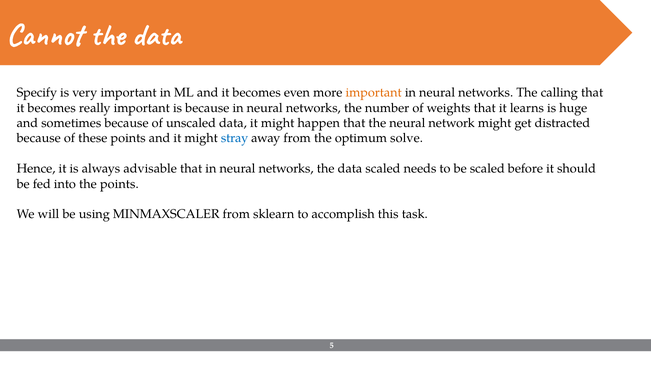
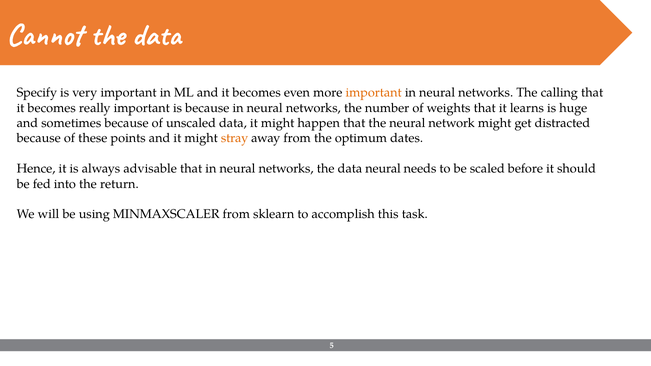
stray colour: blue -> orange
solve: solve -> dates
data scaled: scaled -> neural
the points: points -> return
